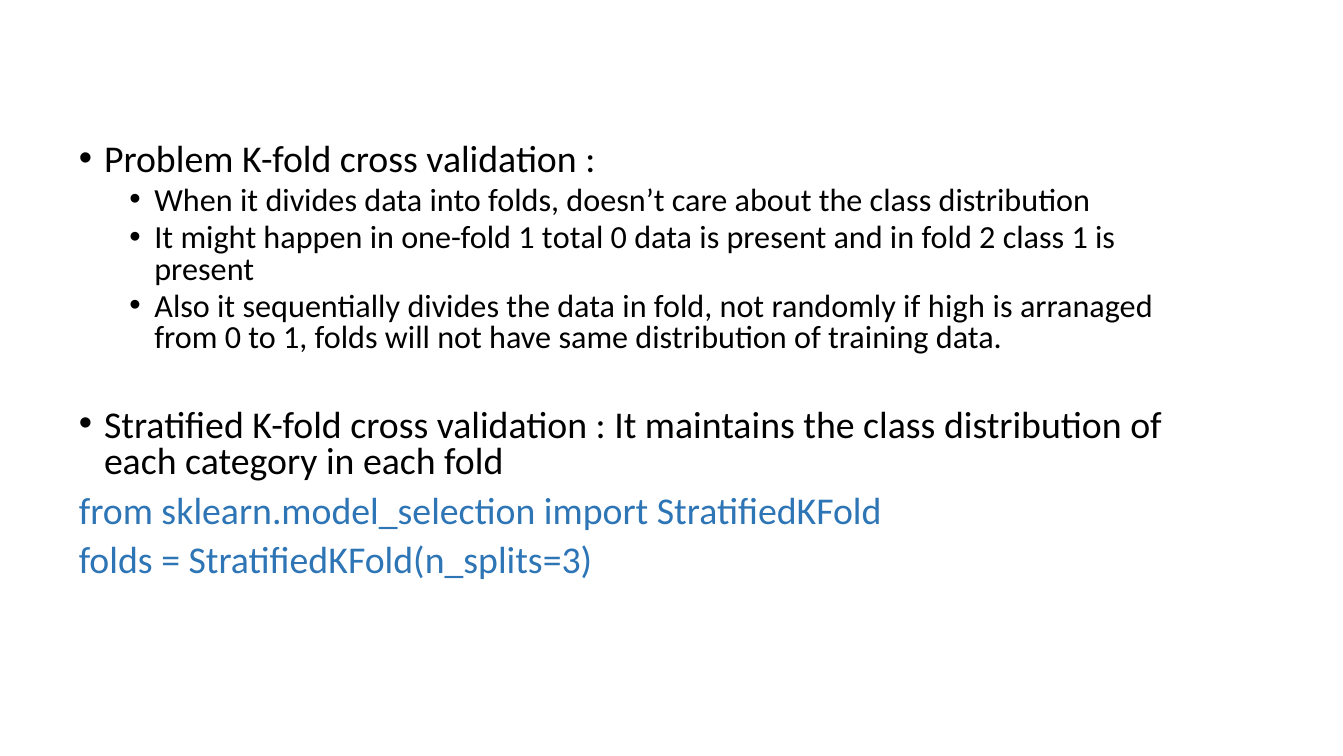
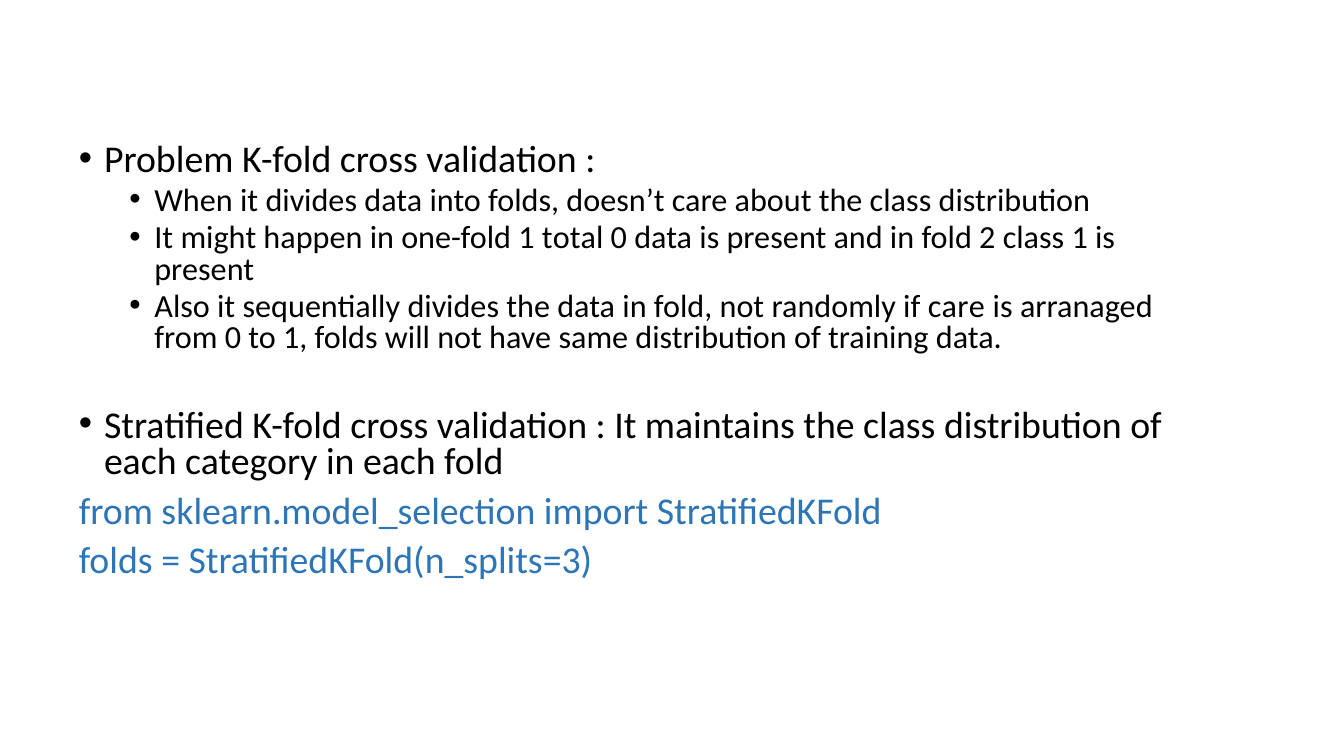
if high: high -> care
